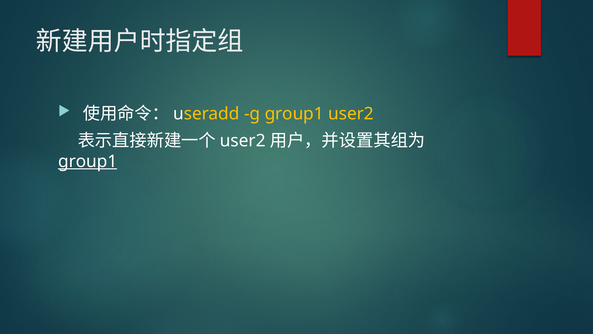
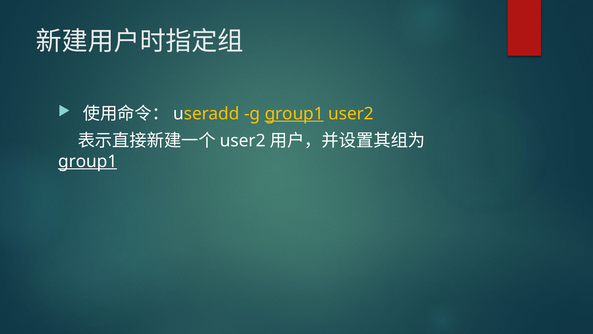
group1 at (294, 114) underline: none -> present
